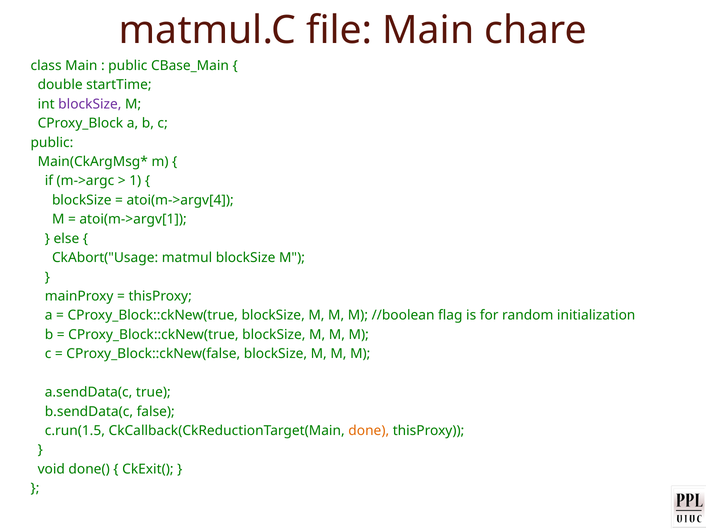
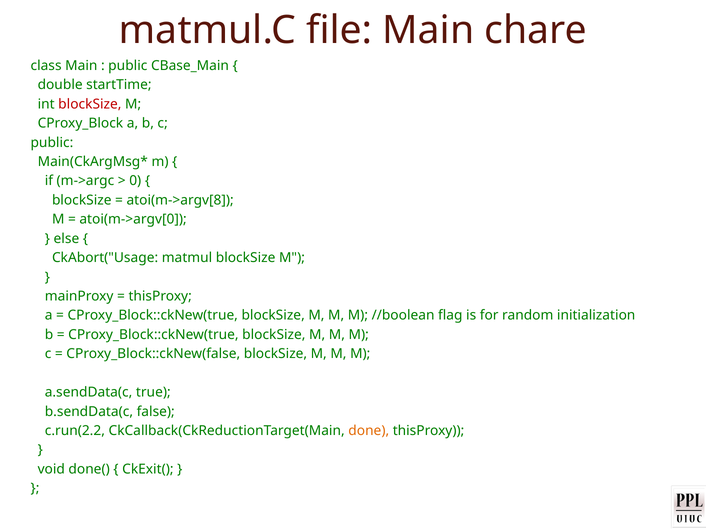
blockSize at (90, 104) colour: purple -> red
1: 1 -> 0
atoi(m->argv[4: atoi(m->argv[4 -> atoi(m->argv[8
atoi(m->argv[1: atoi(m->argv[1 -> atoi(m->argv[0
c.run(1.5: c.run(1.5 -> c.run(2.2
